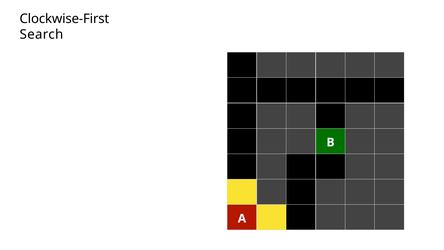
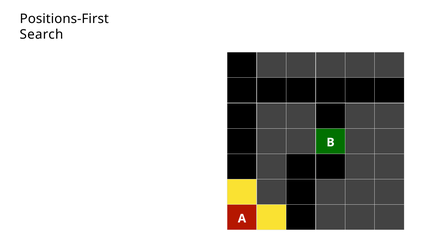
Clockwise-First: Clockwise-First -> Positions-First
